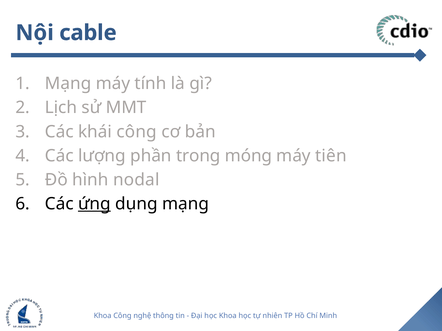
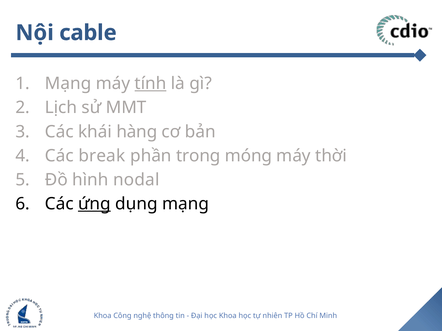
tính underline: none -> present
khái công: công -> hàng
lượng: lượng -> break
tiên: tiên -> thời
